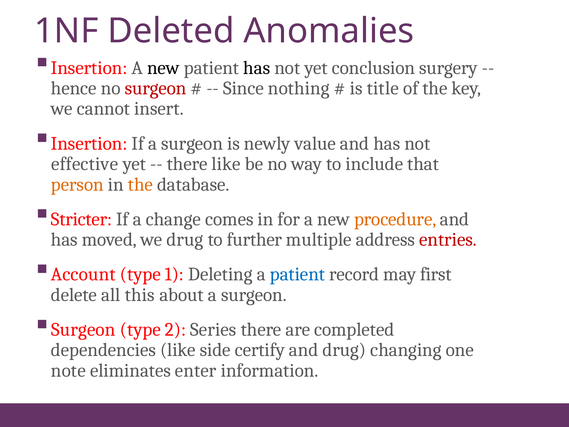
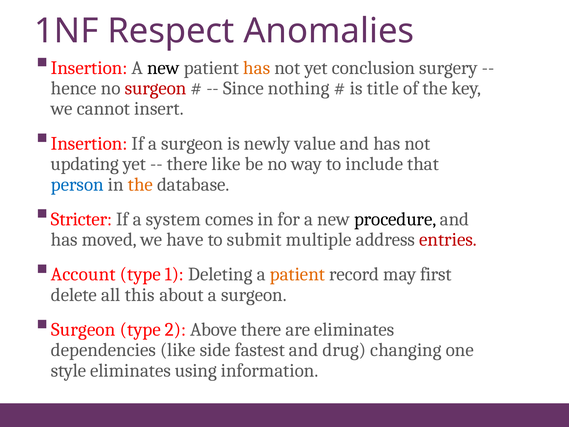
Deleted: Deleted -> Respect
has at (257, 68) colour: black -> orange
effective: effective -> updating
person colour: orange -> blue
change: change -> system
procedure colour: orange -> black
we drug: drug -> have
further: further -> submit
patient at (297, 274) colour: blue -> orange
Series: Series -> Above
are completed: completed -> eliminates
certify: certify -> fastest
note: note -> style
enter: enter -> using
